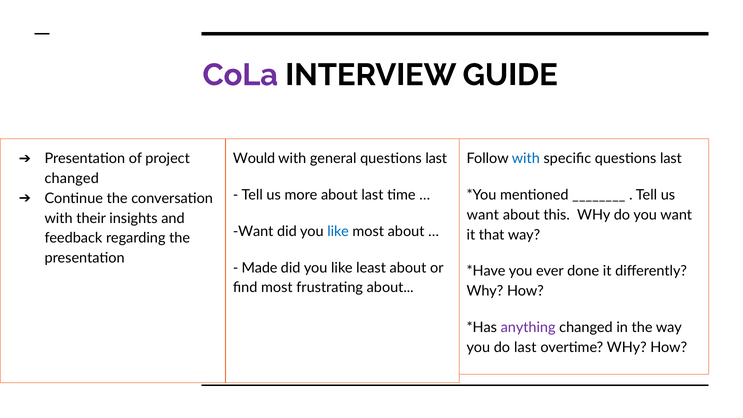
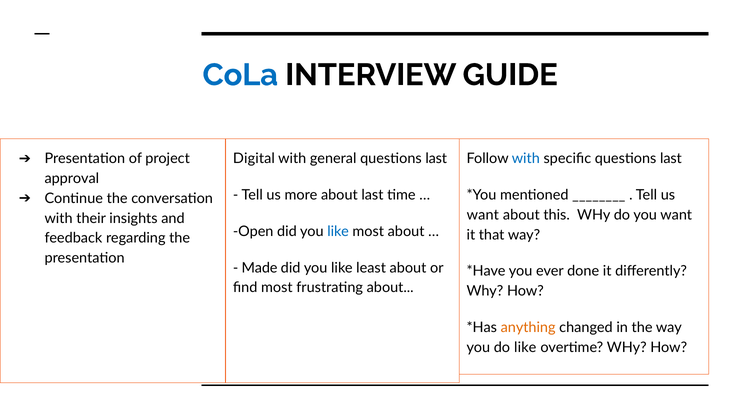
CoLa colour: purple -> blue
Would: Would -> Digital
changed at (72, 178): changed -> approval
Want at (253, 231): Want -> Open
anything colour: purple -> orange
do last: last -> like
